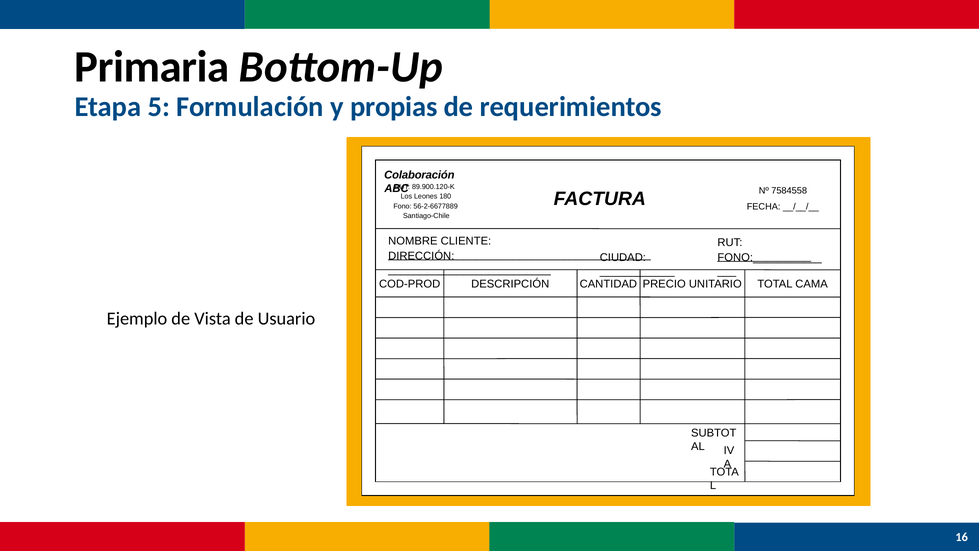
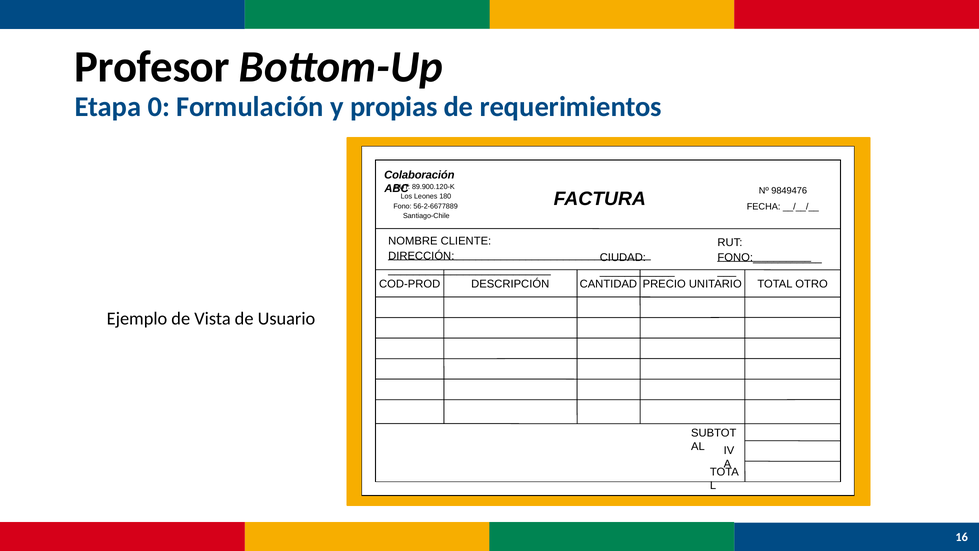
Primaria: Primaria -> Profesor
5: 5 -> 0
7584558: 7584558 -> 9849476
CAMA: CAMA -> OTRO
